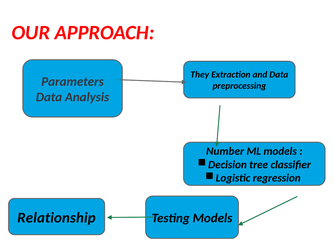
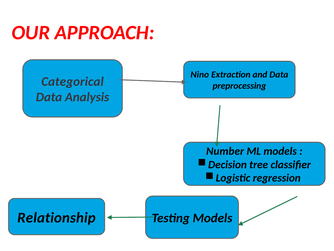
They: They -> Nino
Parameters: Parameters -> Categorical
